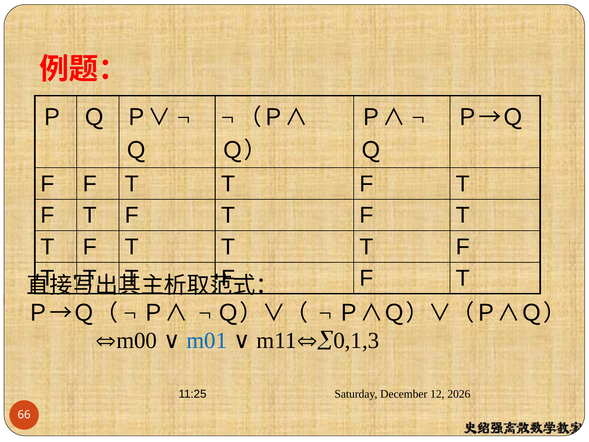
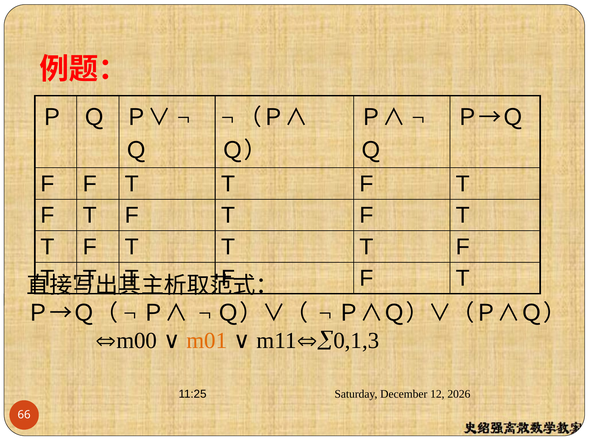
m01 colour: blue -> orange
